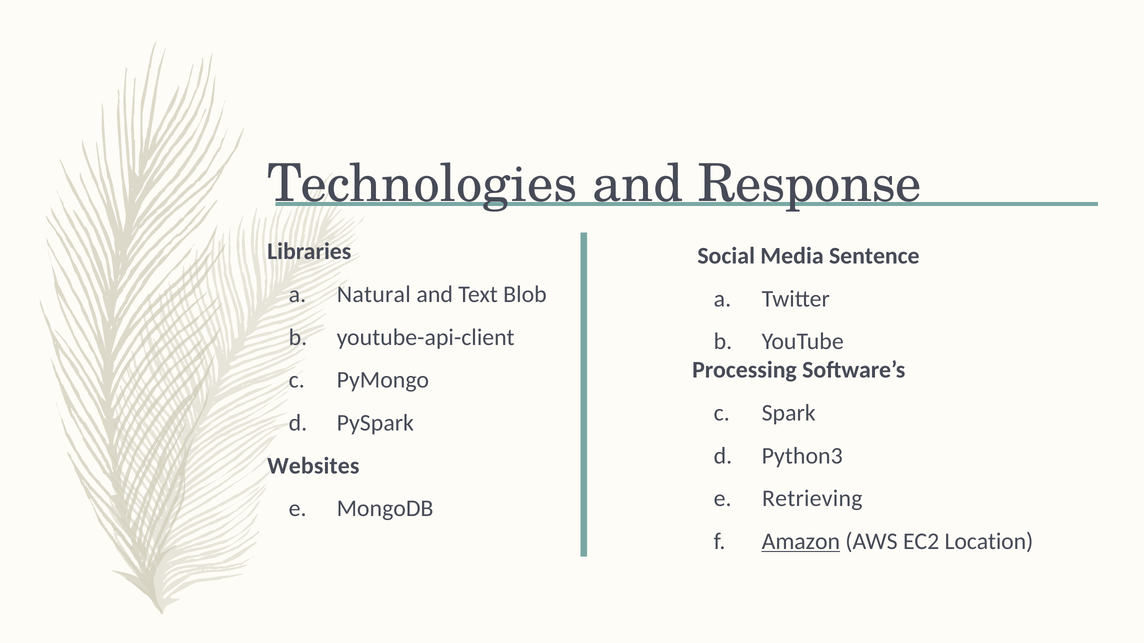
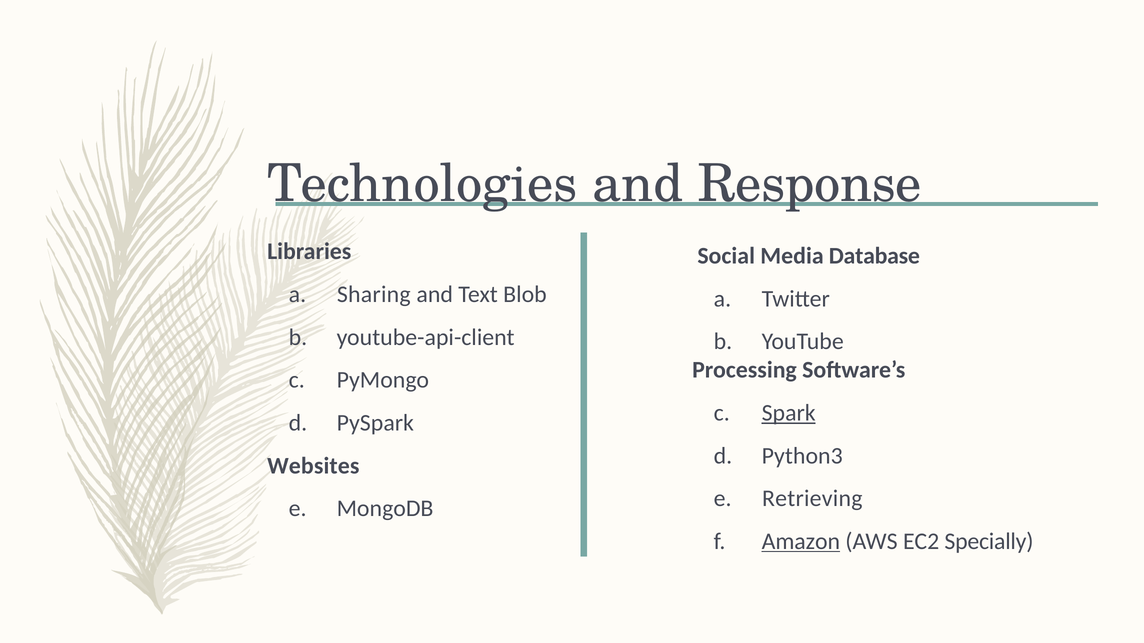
Sentence: Sentence -> Database
Natural: Natural -> Sharing
Spark underline: none -> present
Location: Location -> Specially
